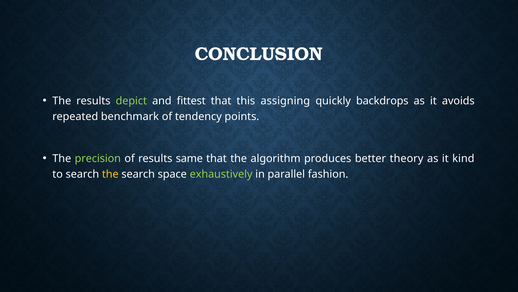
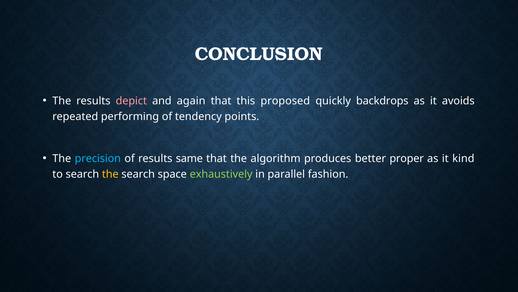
depict colour: light green -> pink
fittest: fittest -> again
assigning: assigning -> proposed
benchmark: benchmark -> performing
precision colour: light green -> light blue
theory: theory -> proper
